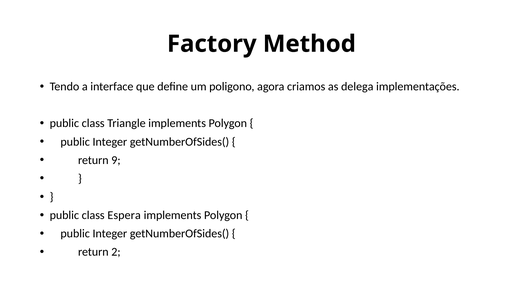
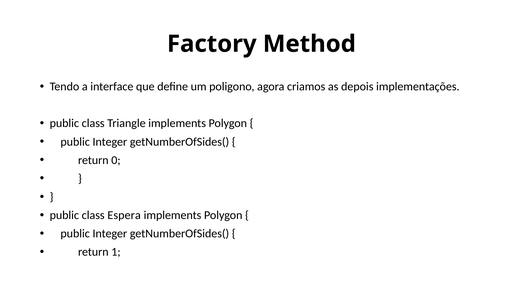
delega: delega -> depois
9: 9 -> 0
2: 2 -> 1
